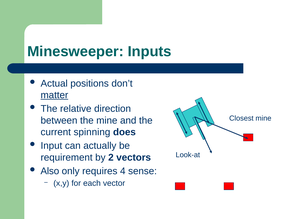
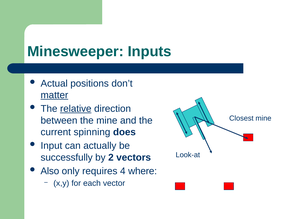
relative underline: none -> present
requirement: requirement -> successfully
sense: sense -> where
